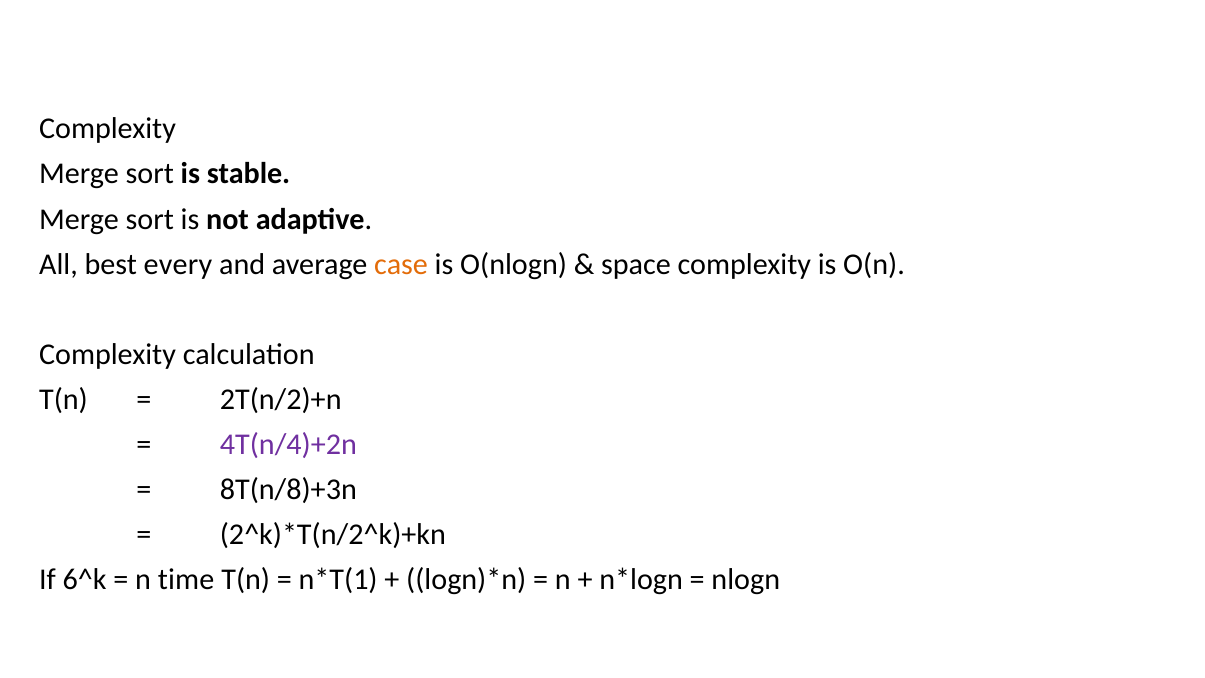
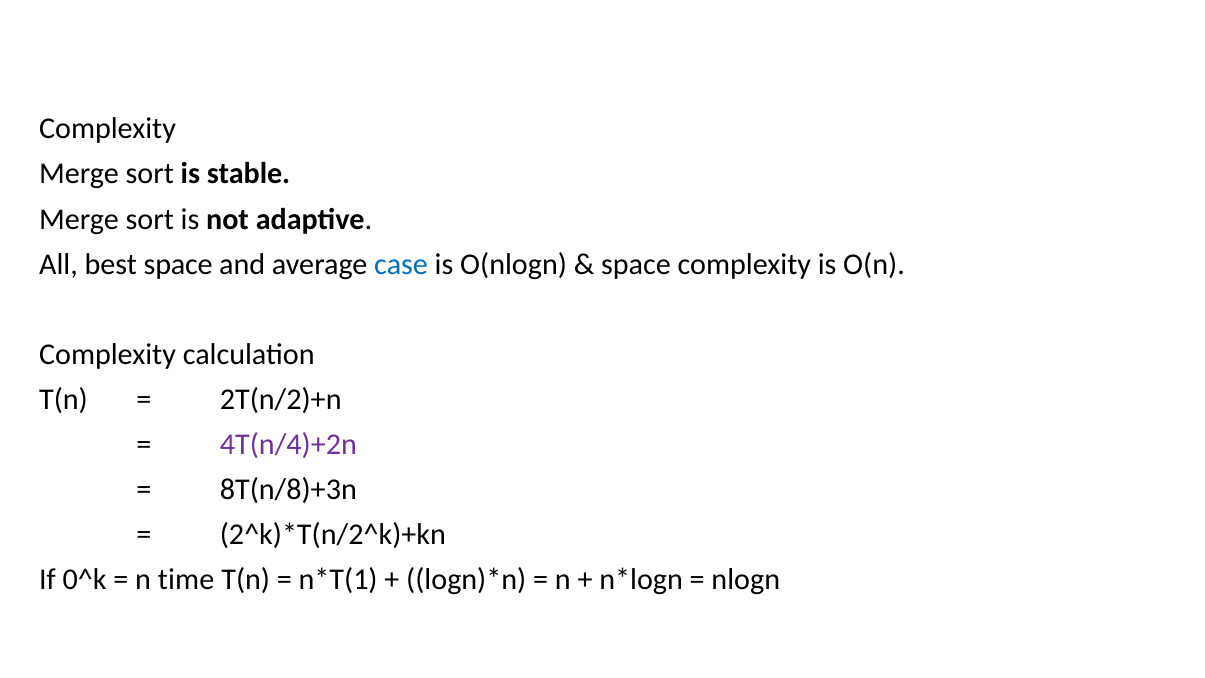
best every: every -> space
case colour: orange -> blue
6^k: 6^k -> 0^k
